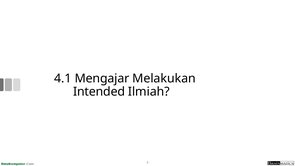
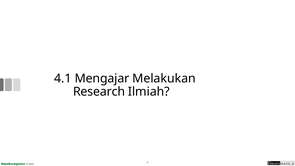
Intended: Intended -> Research
